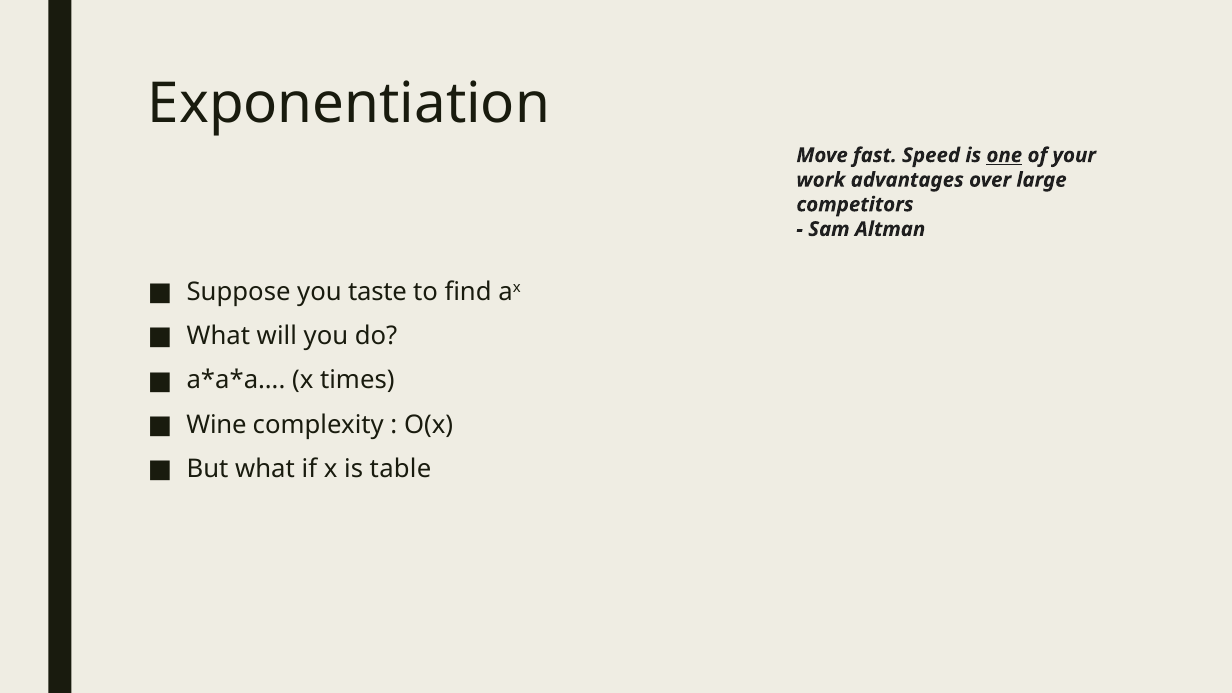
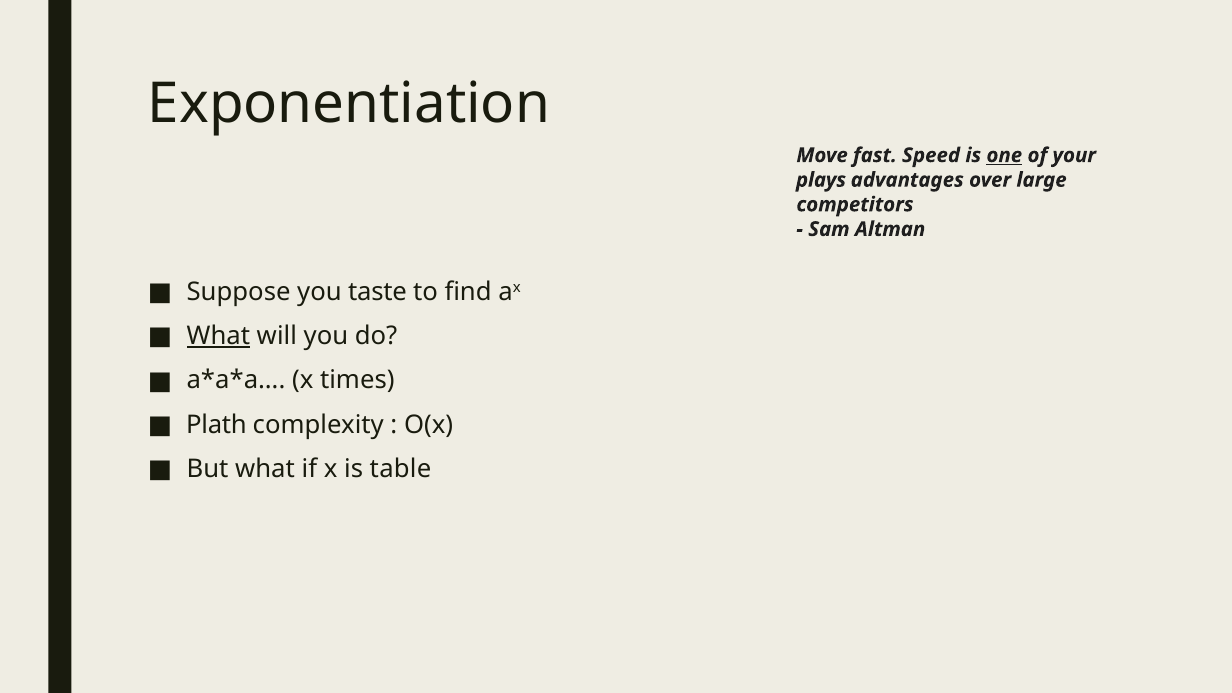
work: work -> plays
What at (218, 336) underline: none -> present
Wine: Wine -> Plath
